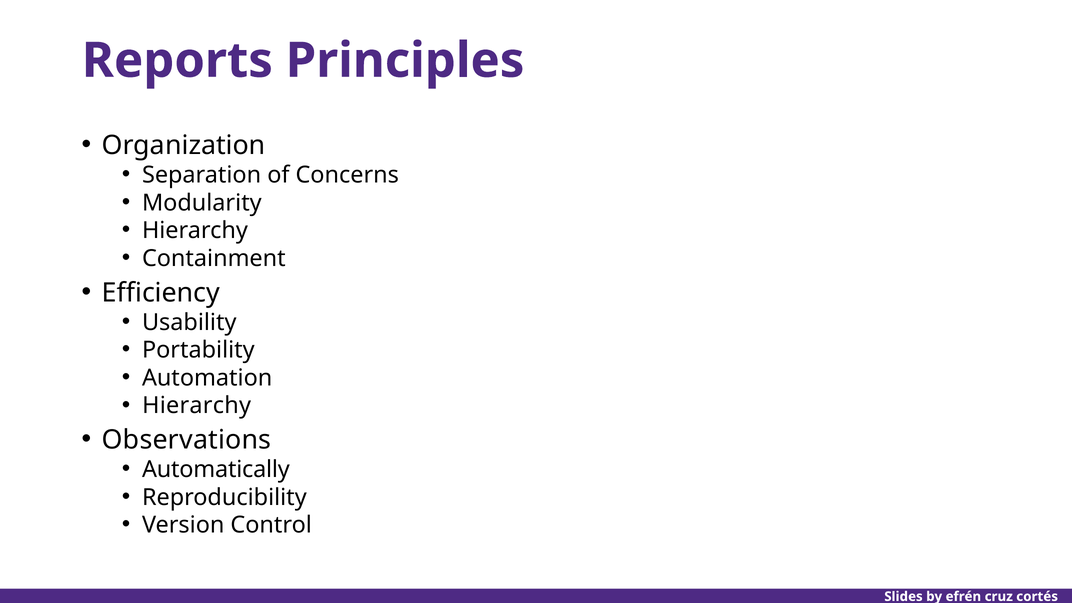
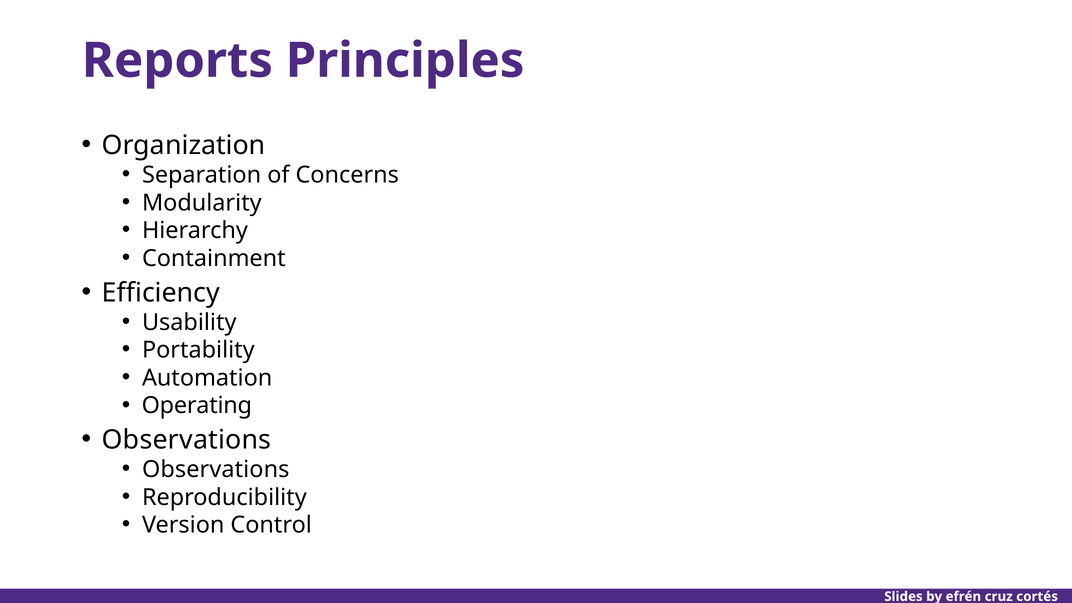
Hierarchy at (197, 406): Hierarchy -> Operating
Automatically at (216, 470): Automatically -> Observations
